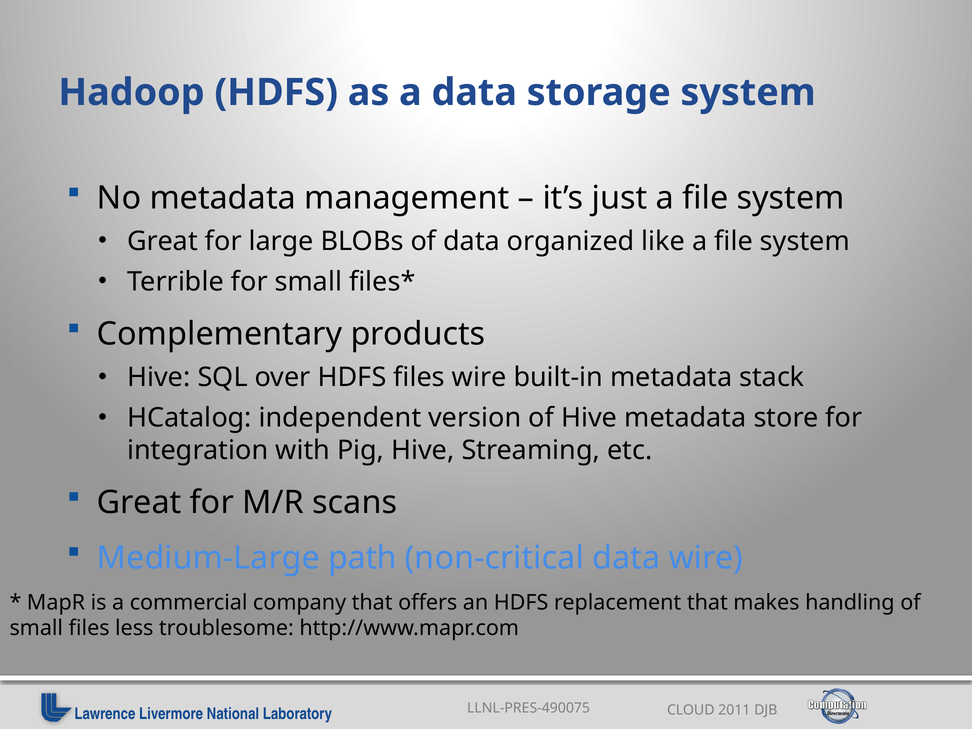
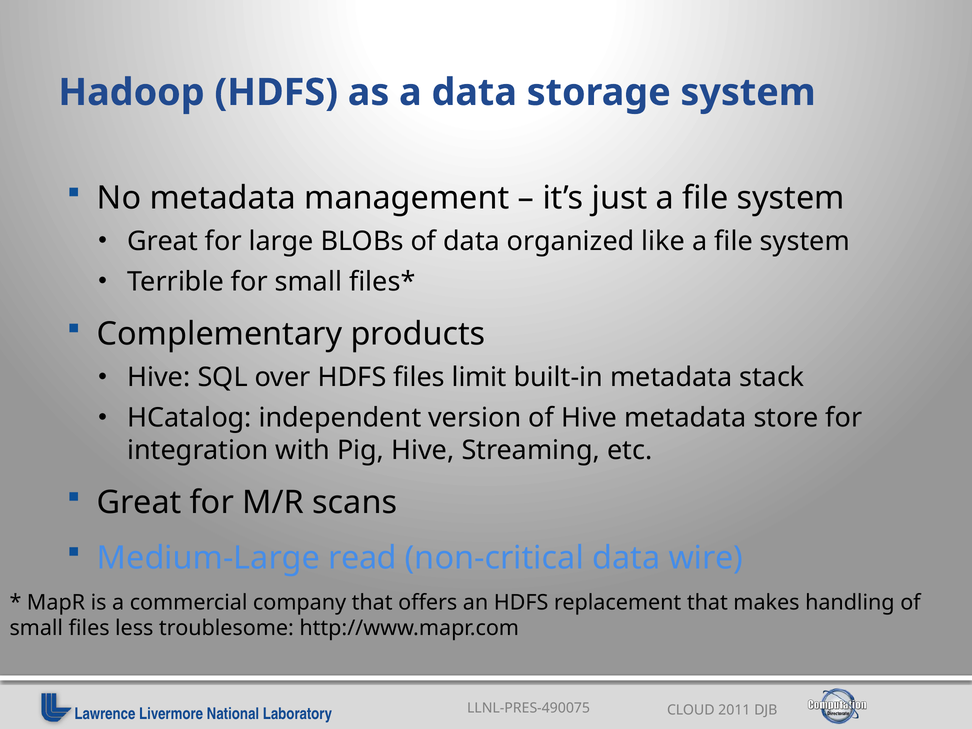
files wire: wire -> limit
path: path -> read
